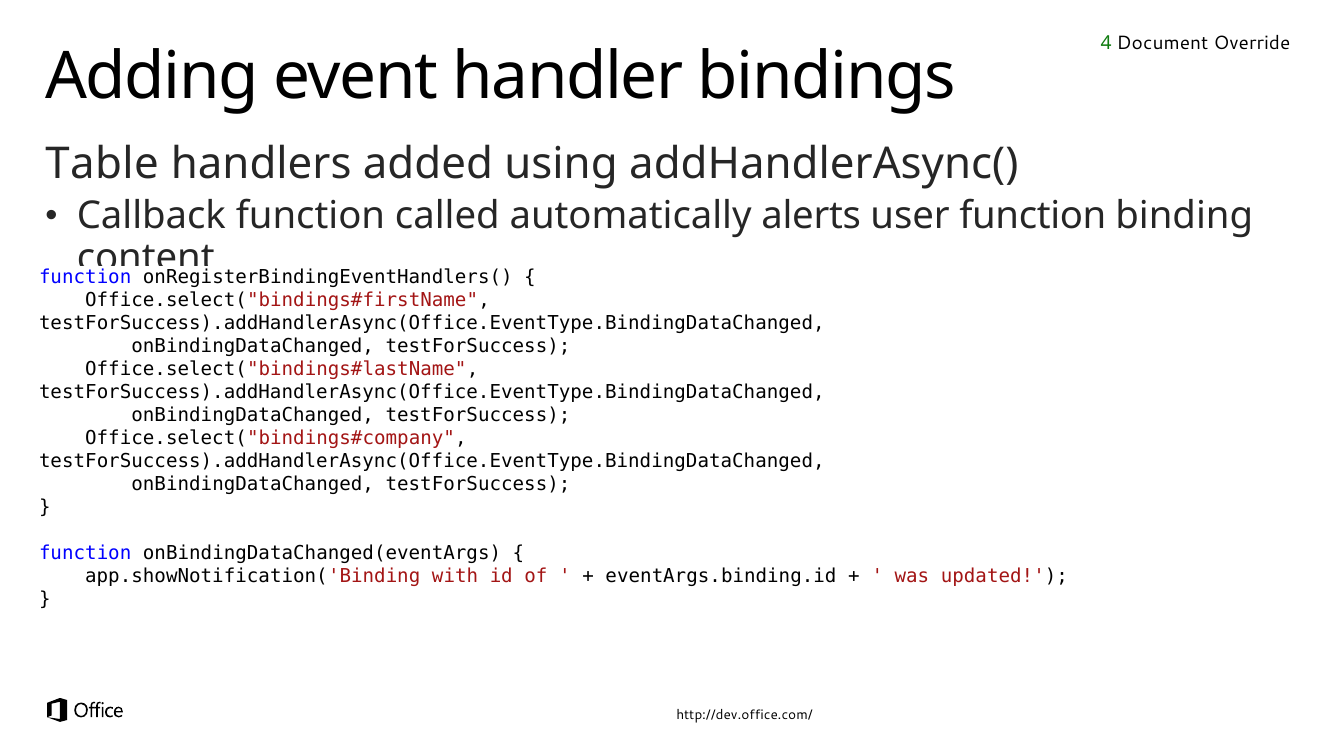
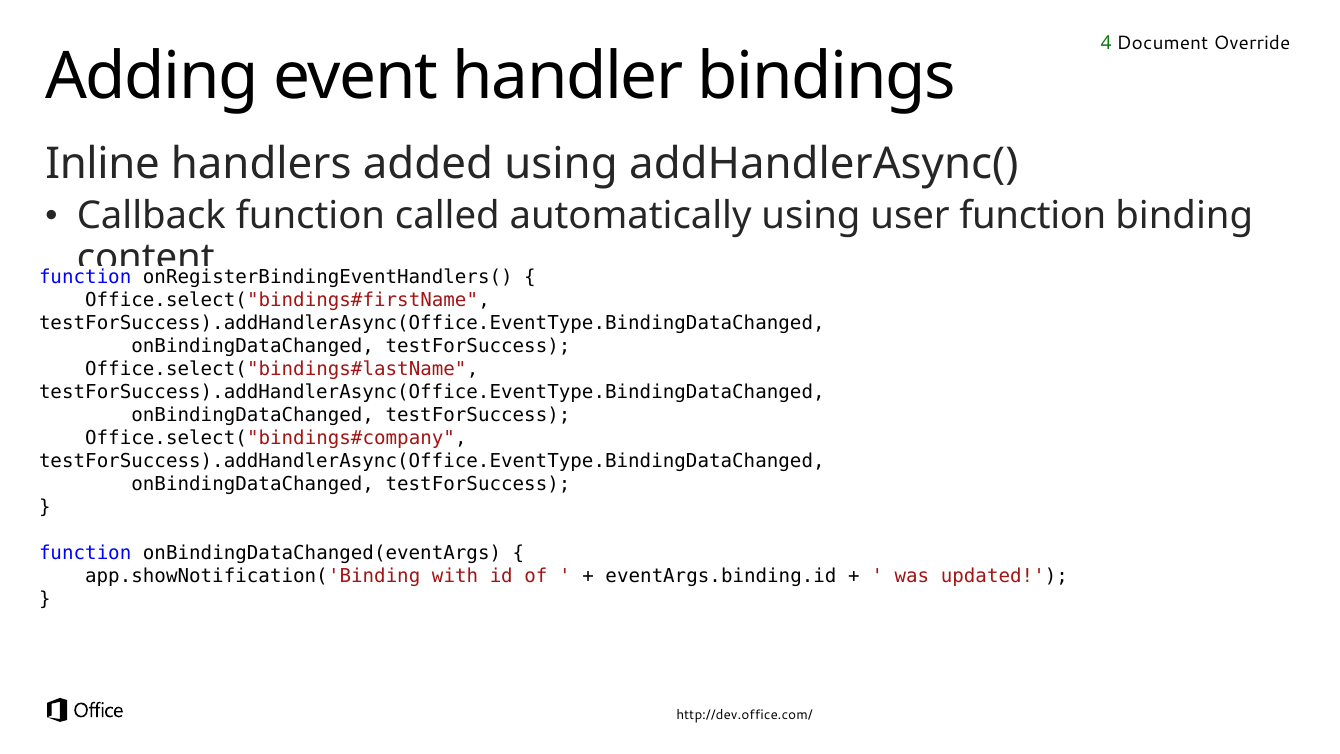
Table: Table -> Inline
automatically alerts: alerts -> using
